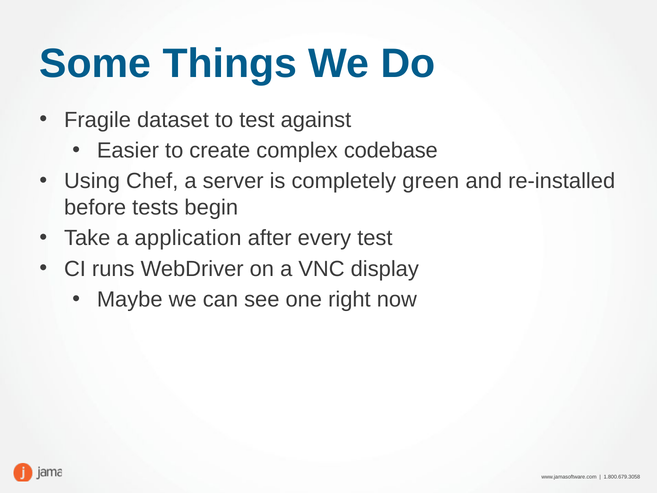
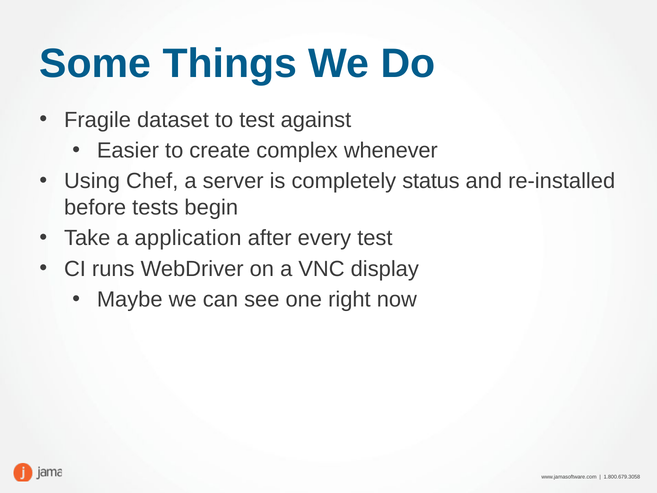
codebase: codebase -> whenever
green: green -> status
